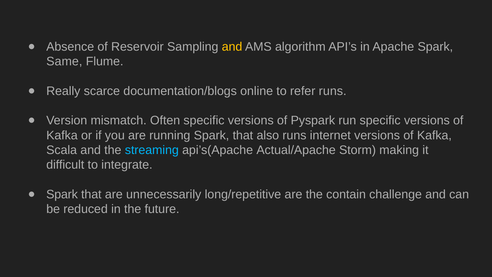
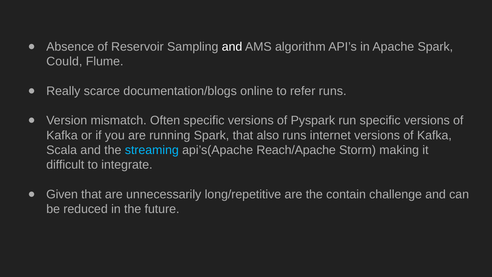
and at (232, 47) colour: yellow -> white
Same: Same -> Could
Actual/Apache: Actual/Apache -> Reach/Apache
Spark at (62, 194): Spark -> Given
